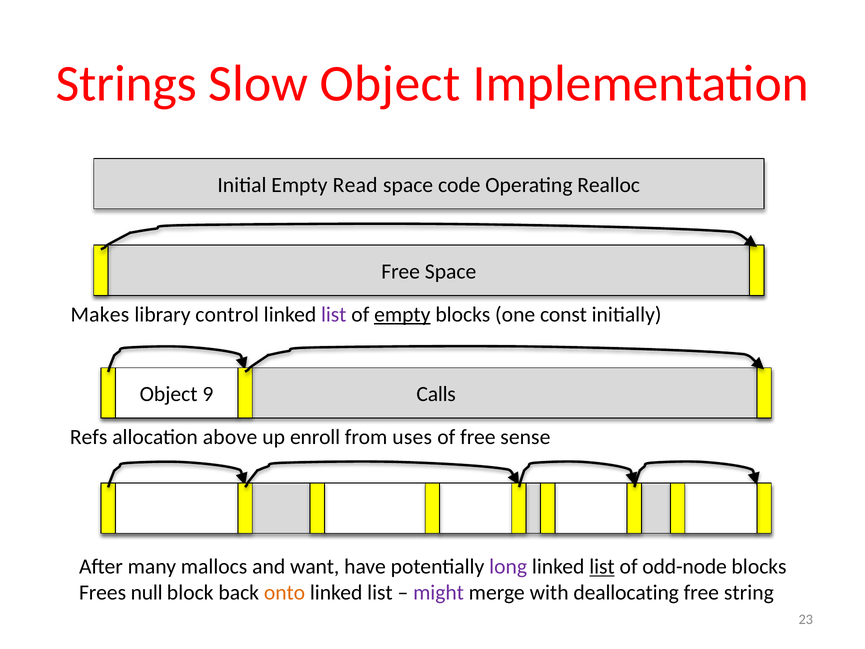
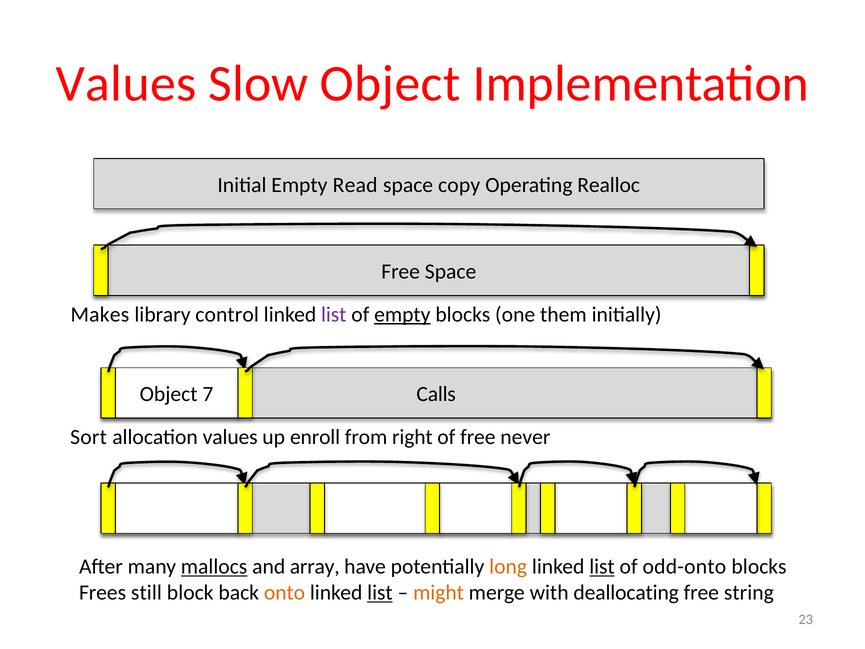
Strings at (126, 84): Strings -> Values
code: code -> copy
const: const -> them
9: 9 -> 7
Refs: Refs -> Sort
allocation above: above -> values
uses: uses -> right
sense: sense -> never
mallocs underline: none -> present
want: want -> array
long colour: purple -> orange
odd-node: odd-node -> odd-onto
null: null -> still
list at (380, 593) underline: none -> present
might colour: purple -> orange
